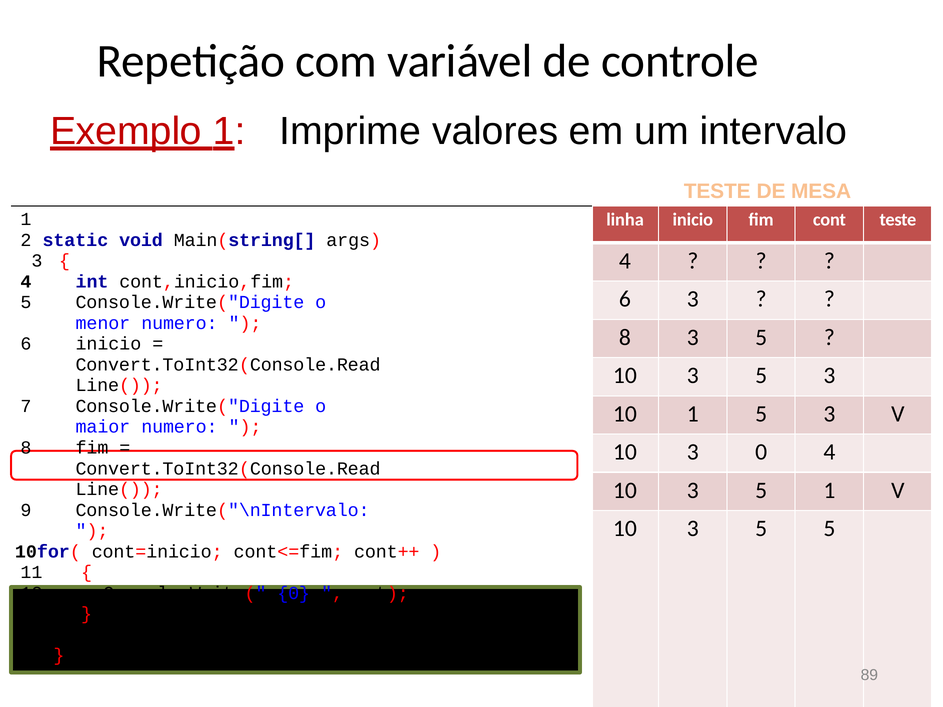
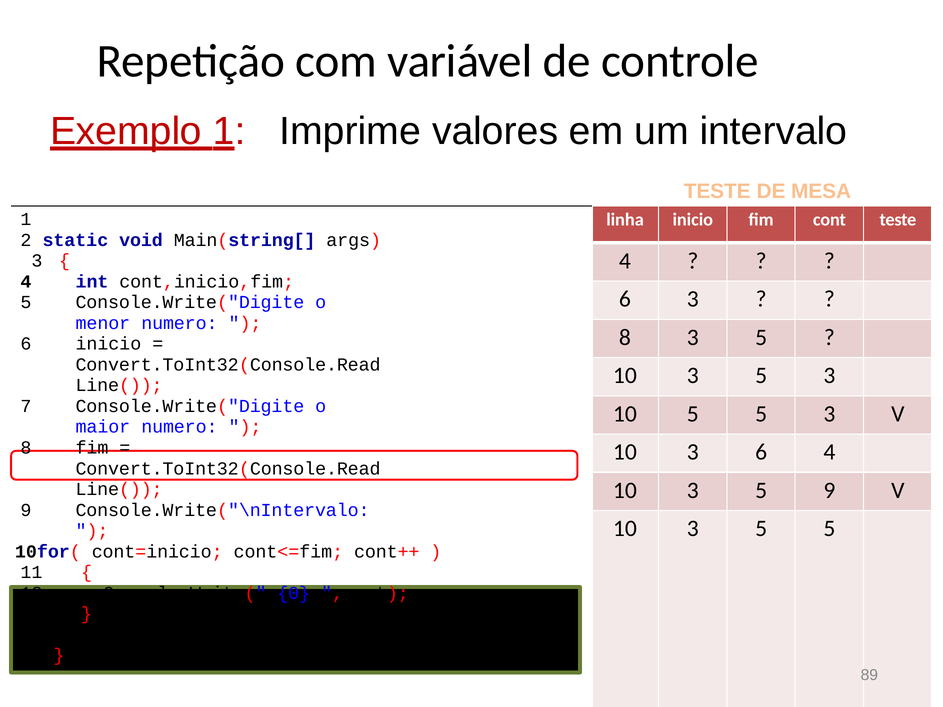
10 1: 1 -> 5
3 0: 0 -> 6
5 1: 1 -> 9
